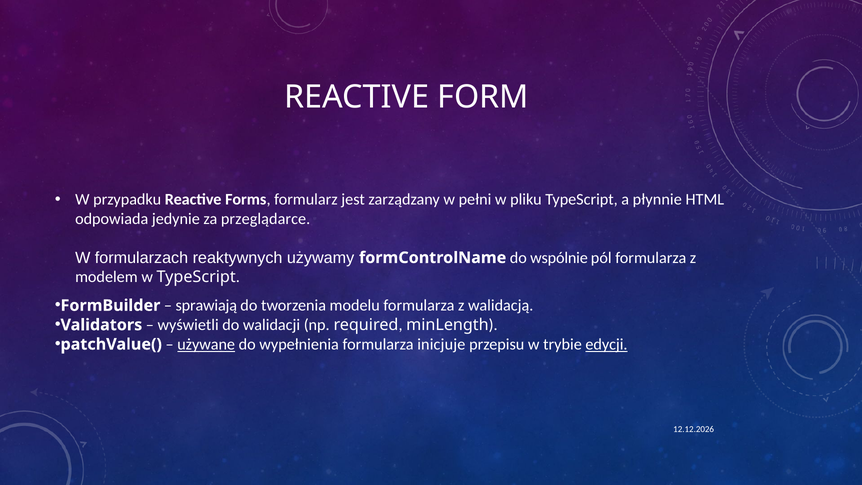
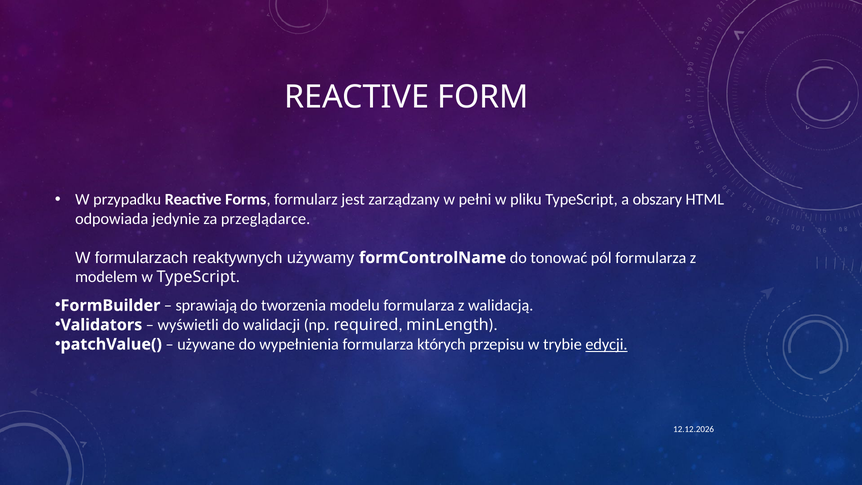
płynnie: płynnie -> obszary
wspólnie: wspólnie -> tonować
używane underline: present -> none
inicjuje: inicjuje -> których
